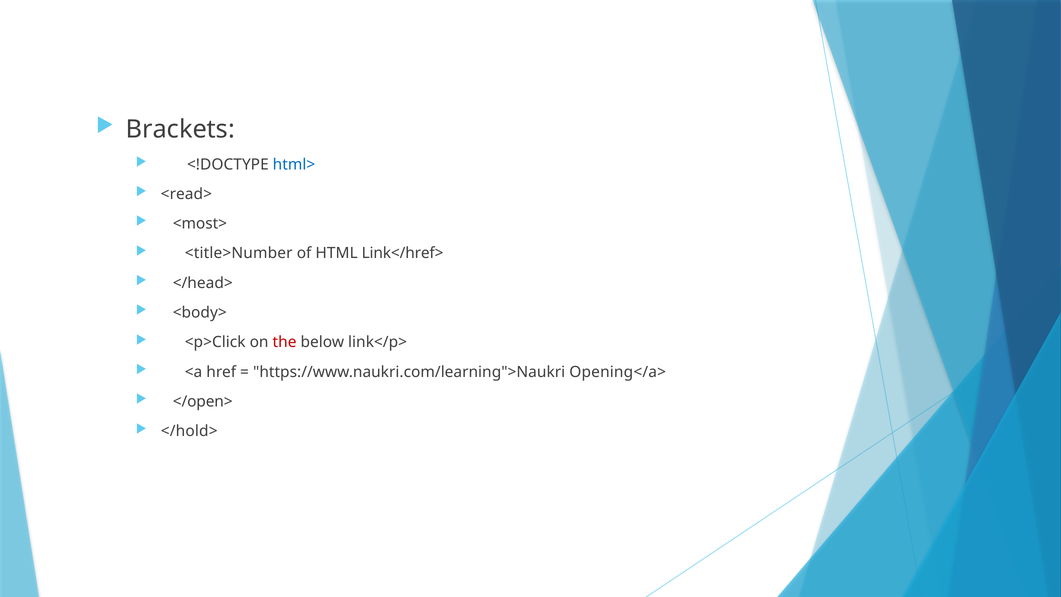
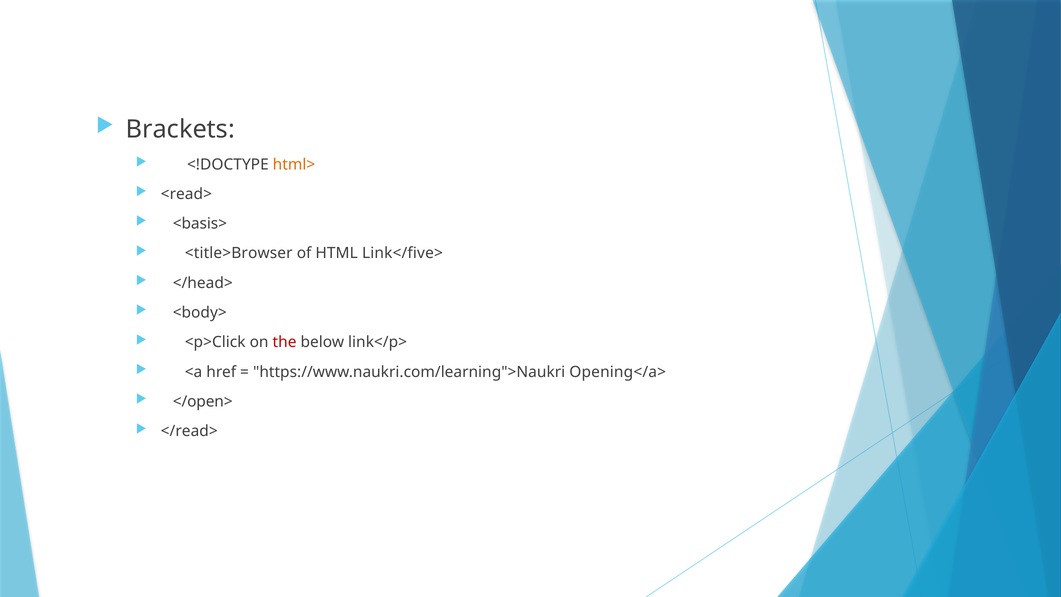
html> colour: blue -> orange
<most>: <most> -> <basis>
<title>Number: <title>Number -> <title>Browser
Link</href>: Link</href> -> Link</five>
</hold>: </hold> -> </read>
